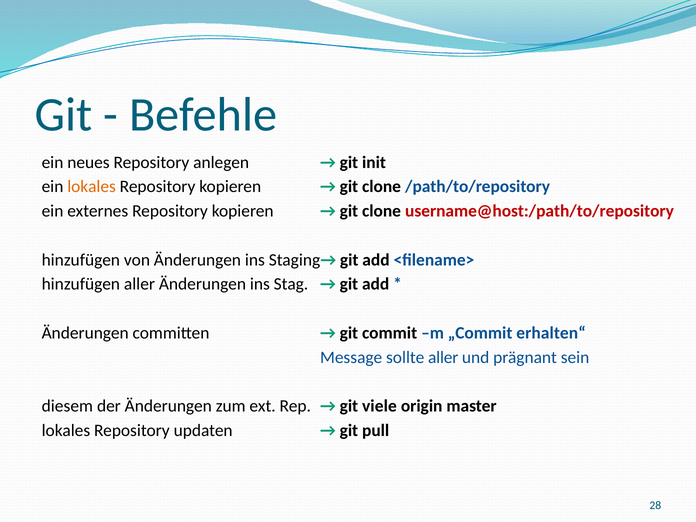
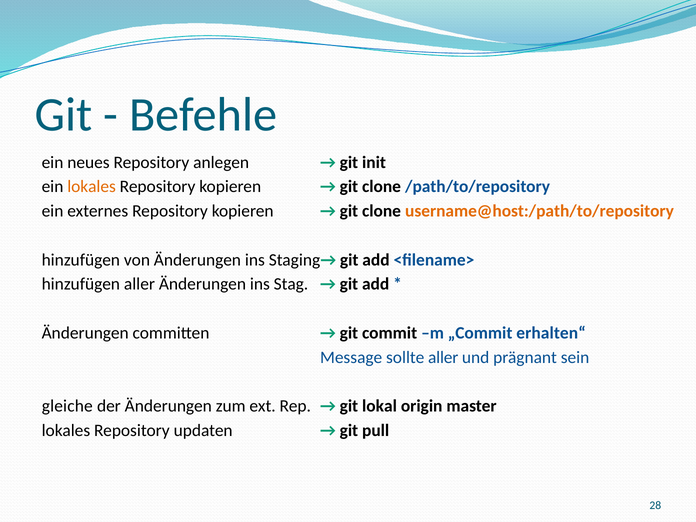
username@host:/path/to/repository colour: red -> orange
diesem: diesem -> gleiche
viele: viele -> lokal
